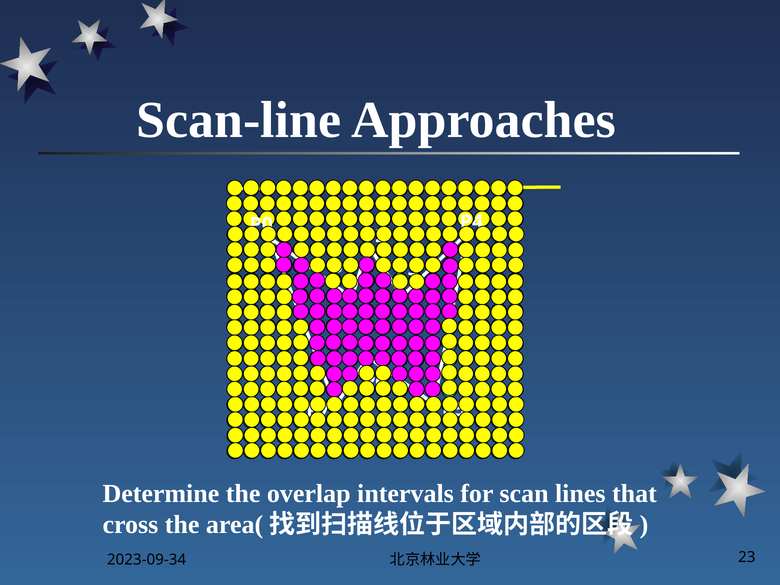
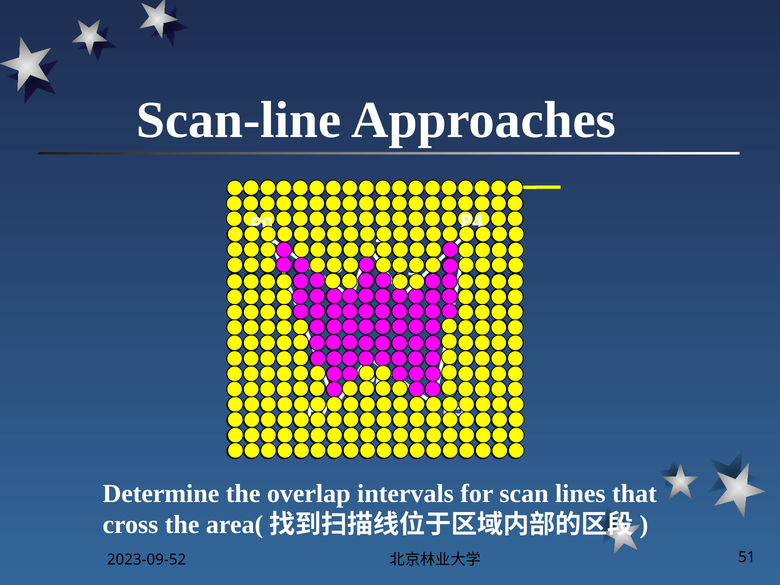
2023-09-34: 2023-09-34 -> 2023-09-52
23: 23 -> 51
